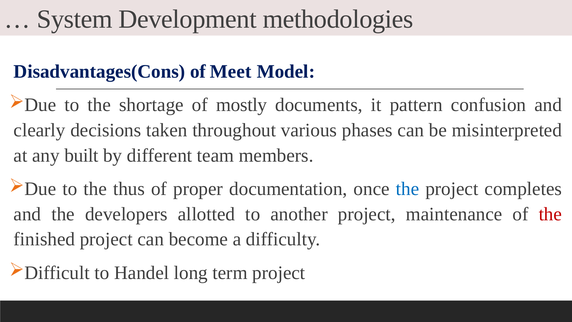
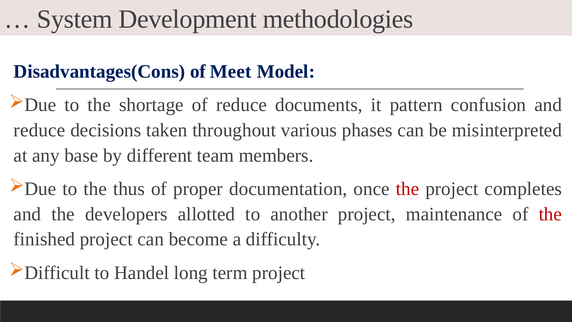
of mostly: mostly -> reduce
clearly at (40, 130): clearly -> reduce
built: built -> base
the at (408, 189) colour: blue -> red
